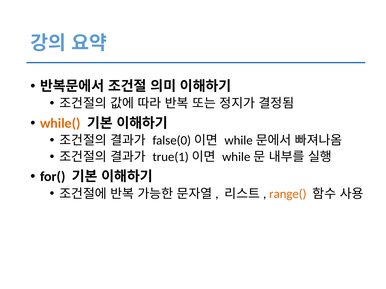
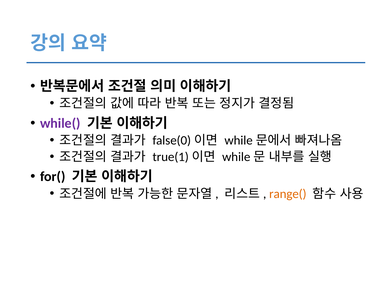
while( colour: orange -> purple
